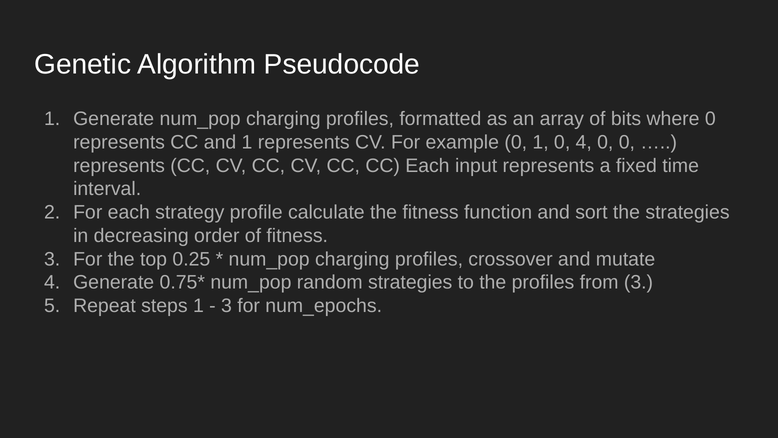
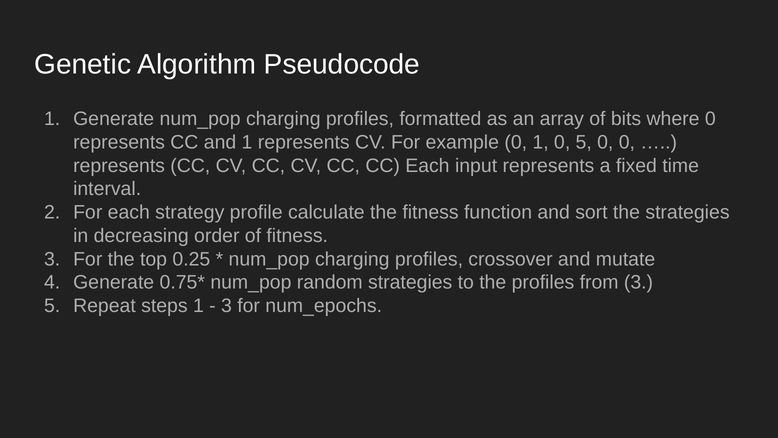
0 4: 4 -> 5
